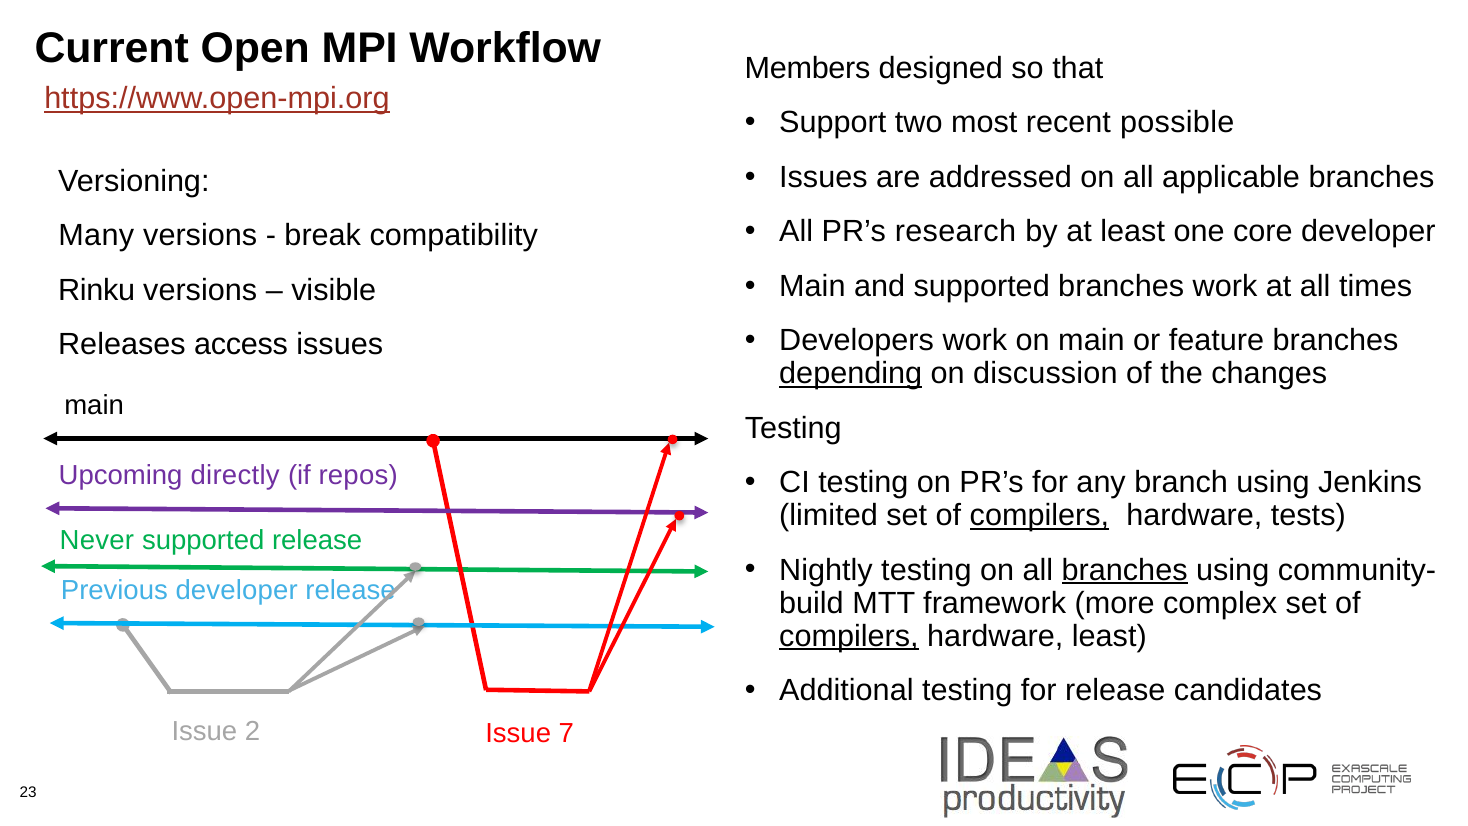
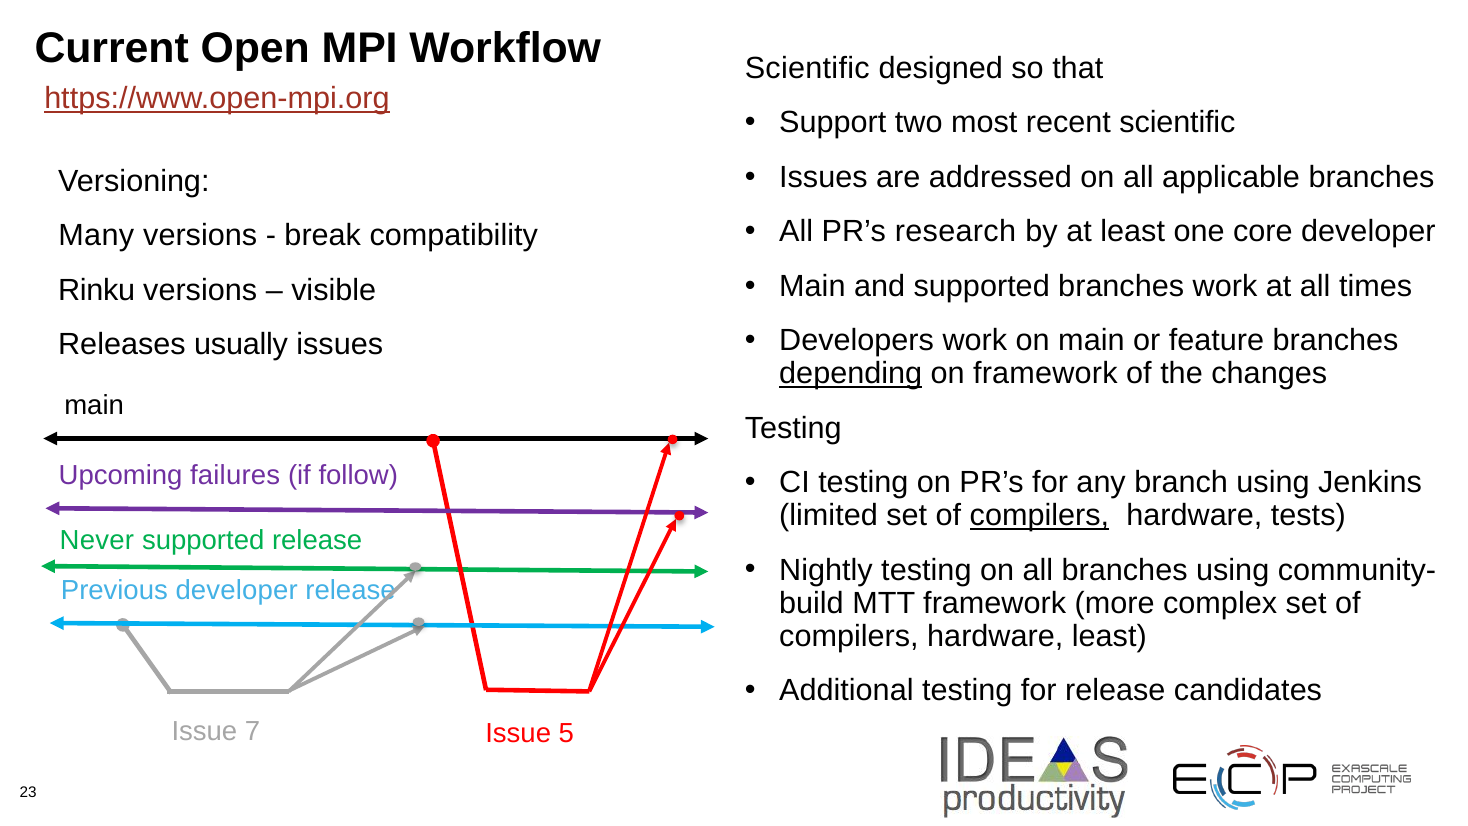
Members at (808, 68): Members -> Scientific
recent possible: possible -> scientific
access: access -> usually
on discussion: discussion -> framework
directly: directly -> failures
repos: repos -> follow
branches at (1125, 570) underline: present -> none
compilers at (849, 636) underline: present -> none
2: 2 -> 7
7: 7 -> 5
